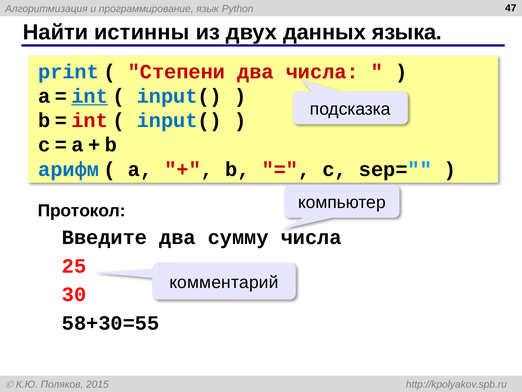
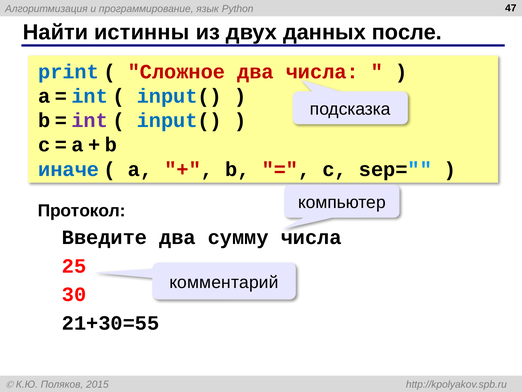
языка: языка -> после
Степени: Степени -> Сложное
int at (90, 96) underline: present -> none
int at (90, 120) colour: red -> purple
арифм: арифм -> иначе
58+30=55: 58+30=55 -> 21+30=55
